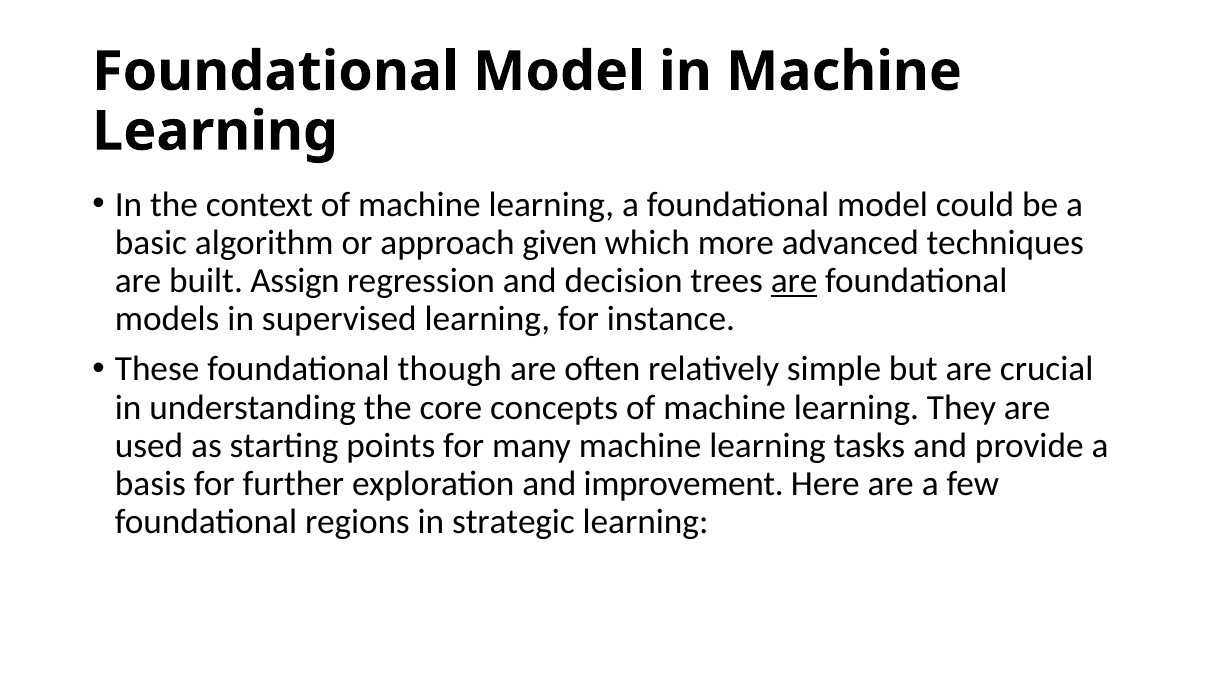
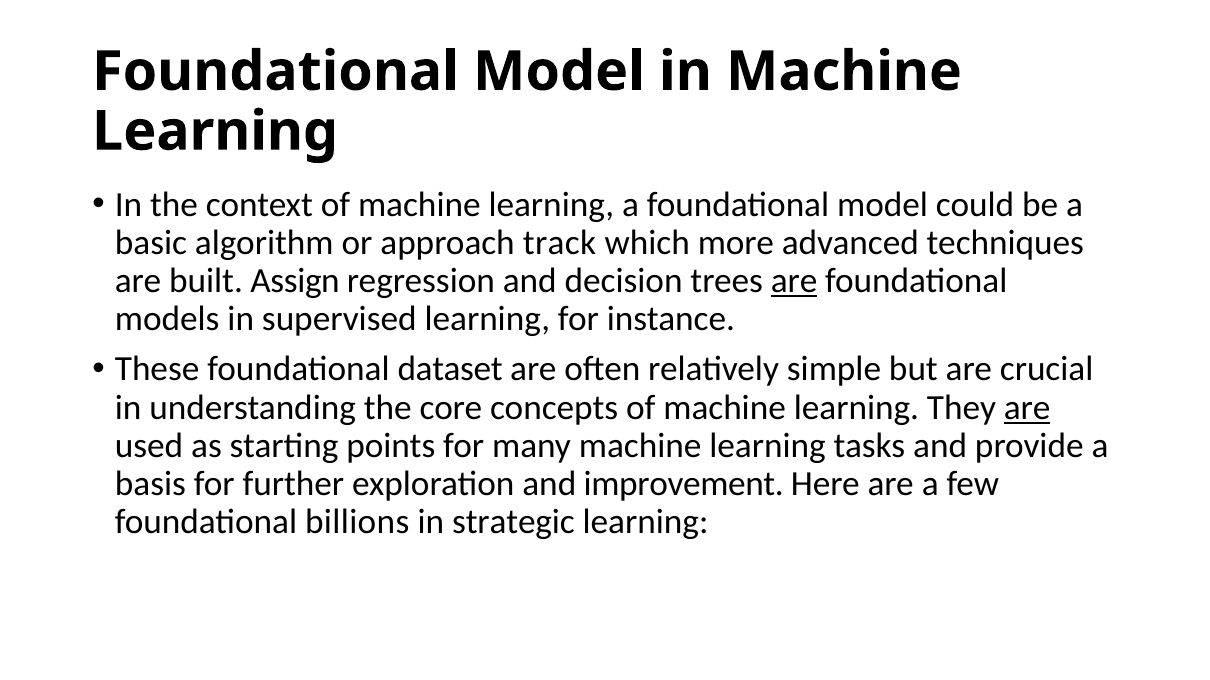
given: given -> track
though: though -> dataset
are at (1027, 408) underline: none -> present
regions: regions -> billions
